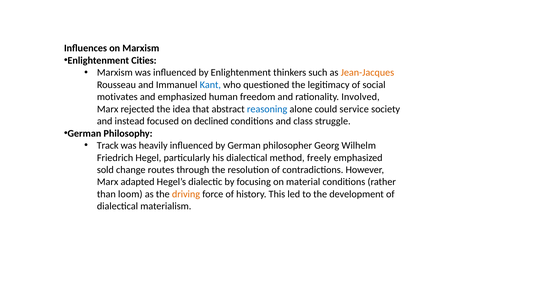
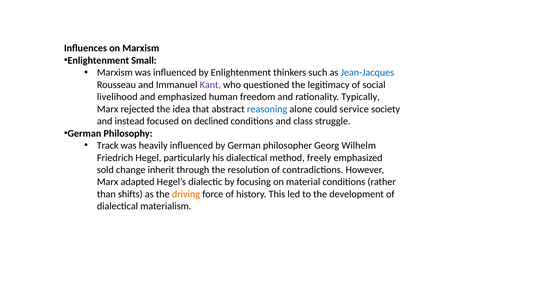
Cities: Cities -> Small
Jean-Jacques colour: orange -> blue
Kant colour: blue -> purple
motivates: motivates -> livelihood
Involved: Involved -> Typically
routes: routes -> inherit
loom: loom -> shifts
